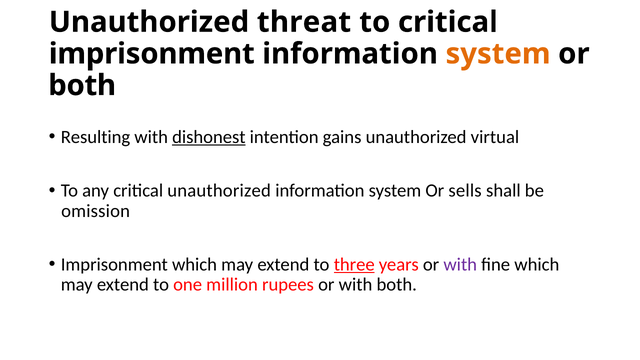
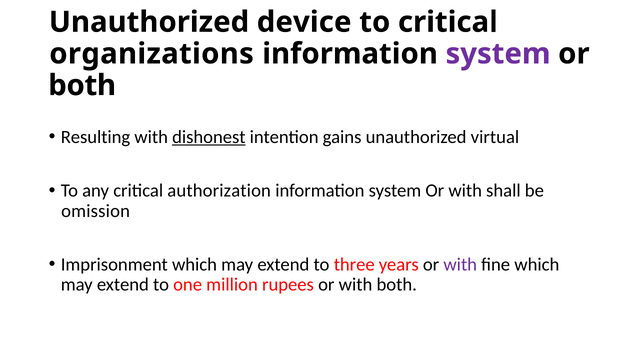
threat: threat -> device
imprisonment at (152, 54): imprisonment -> organizations
system at (498, 54) colour: orange -> purple
critical unauthorized: unauthorized -> authorization
system Or sells: sells -> with
three underline: present -> none
